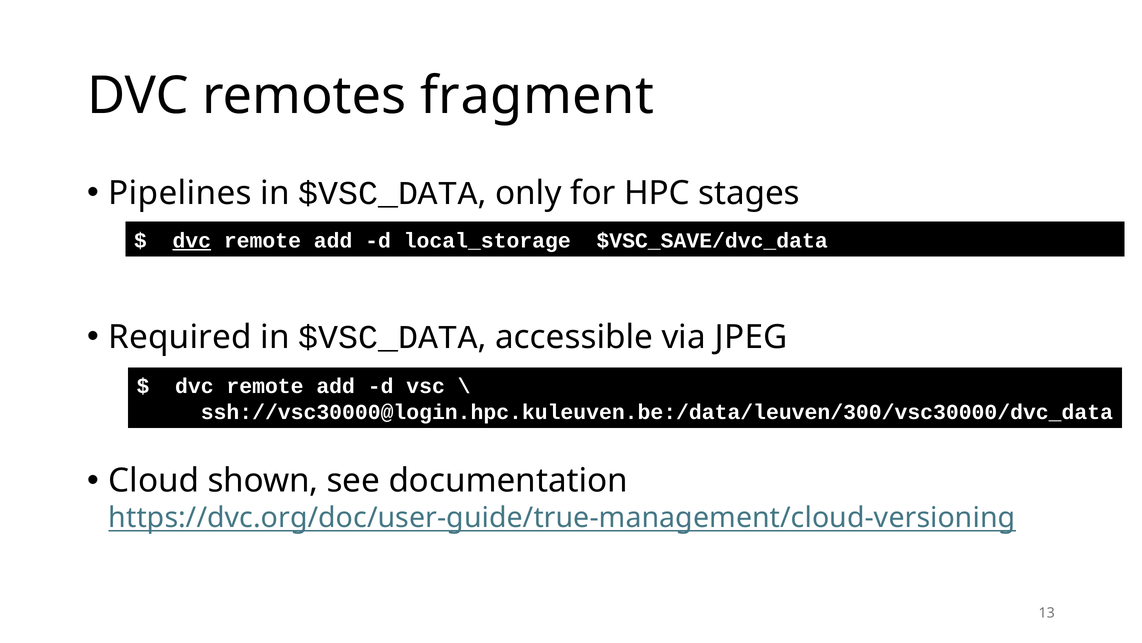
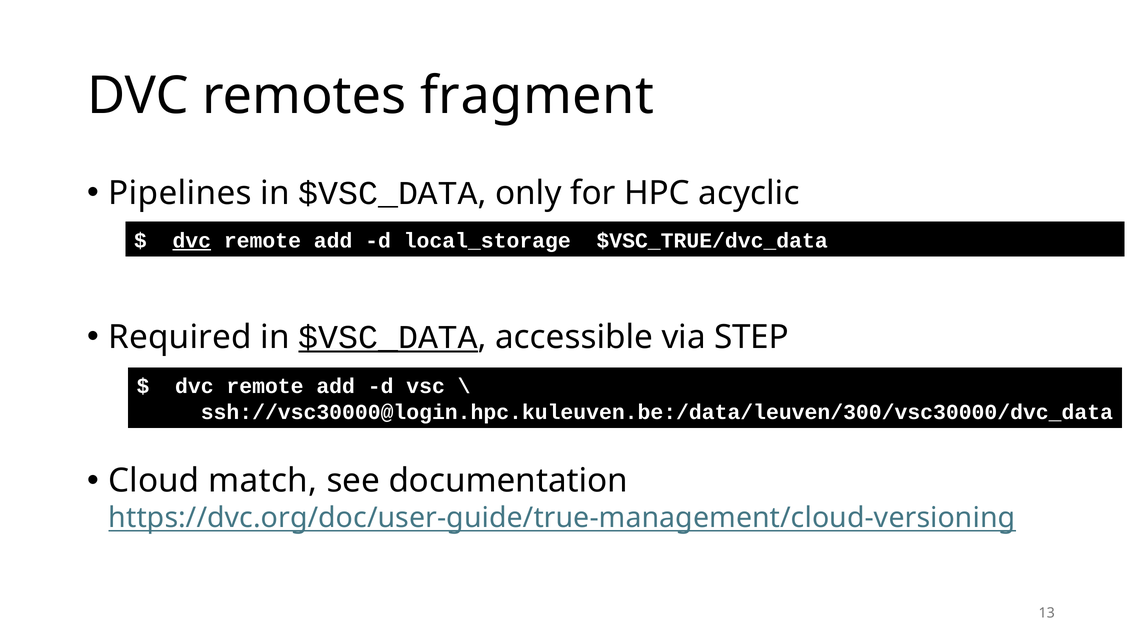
stages: stages -> acyclic
$VSC_SAVE/dvc_data: $VSC_SAVE/dvc_data -> $VSC_TRUE/dvc_data
$VSC_DATA at (388, 337) underline: none -> present
JPEG: JPEG -> STEP
shown: shown -> match
